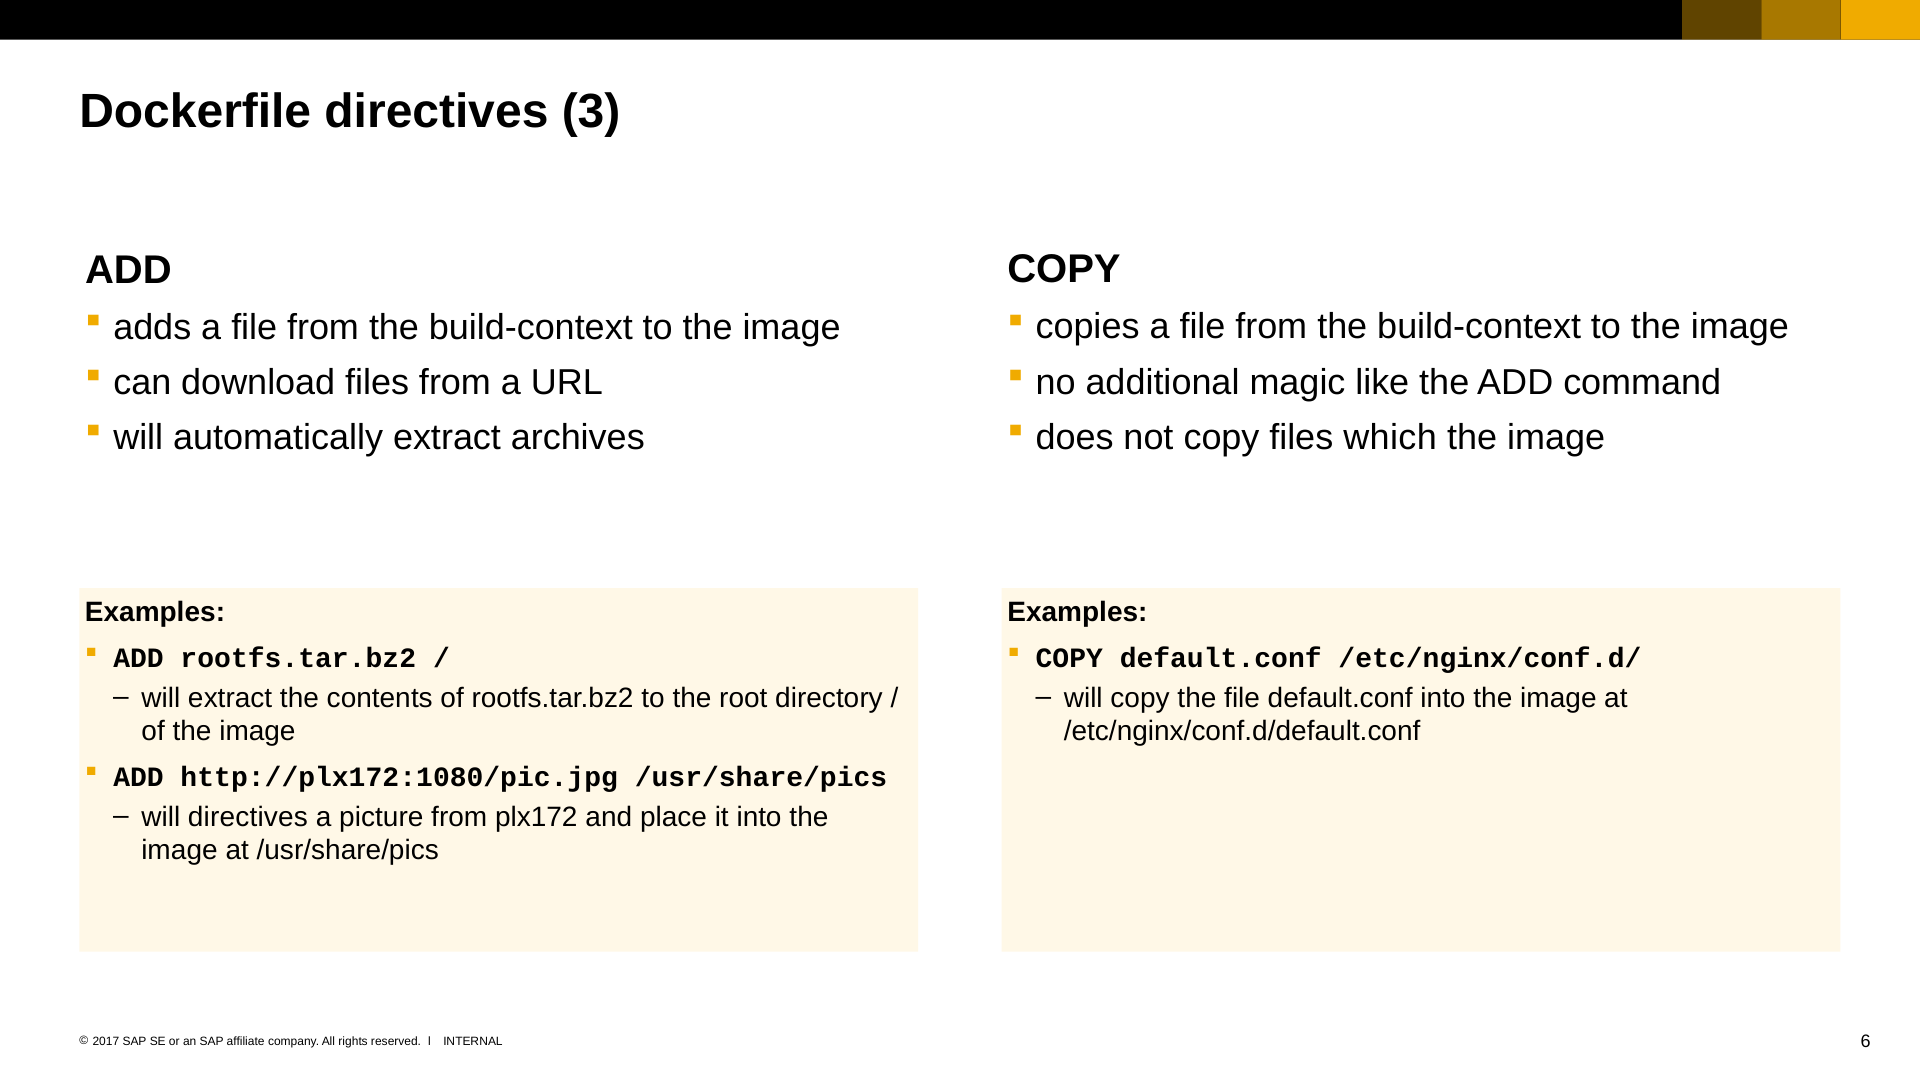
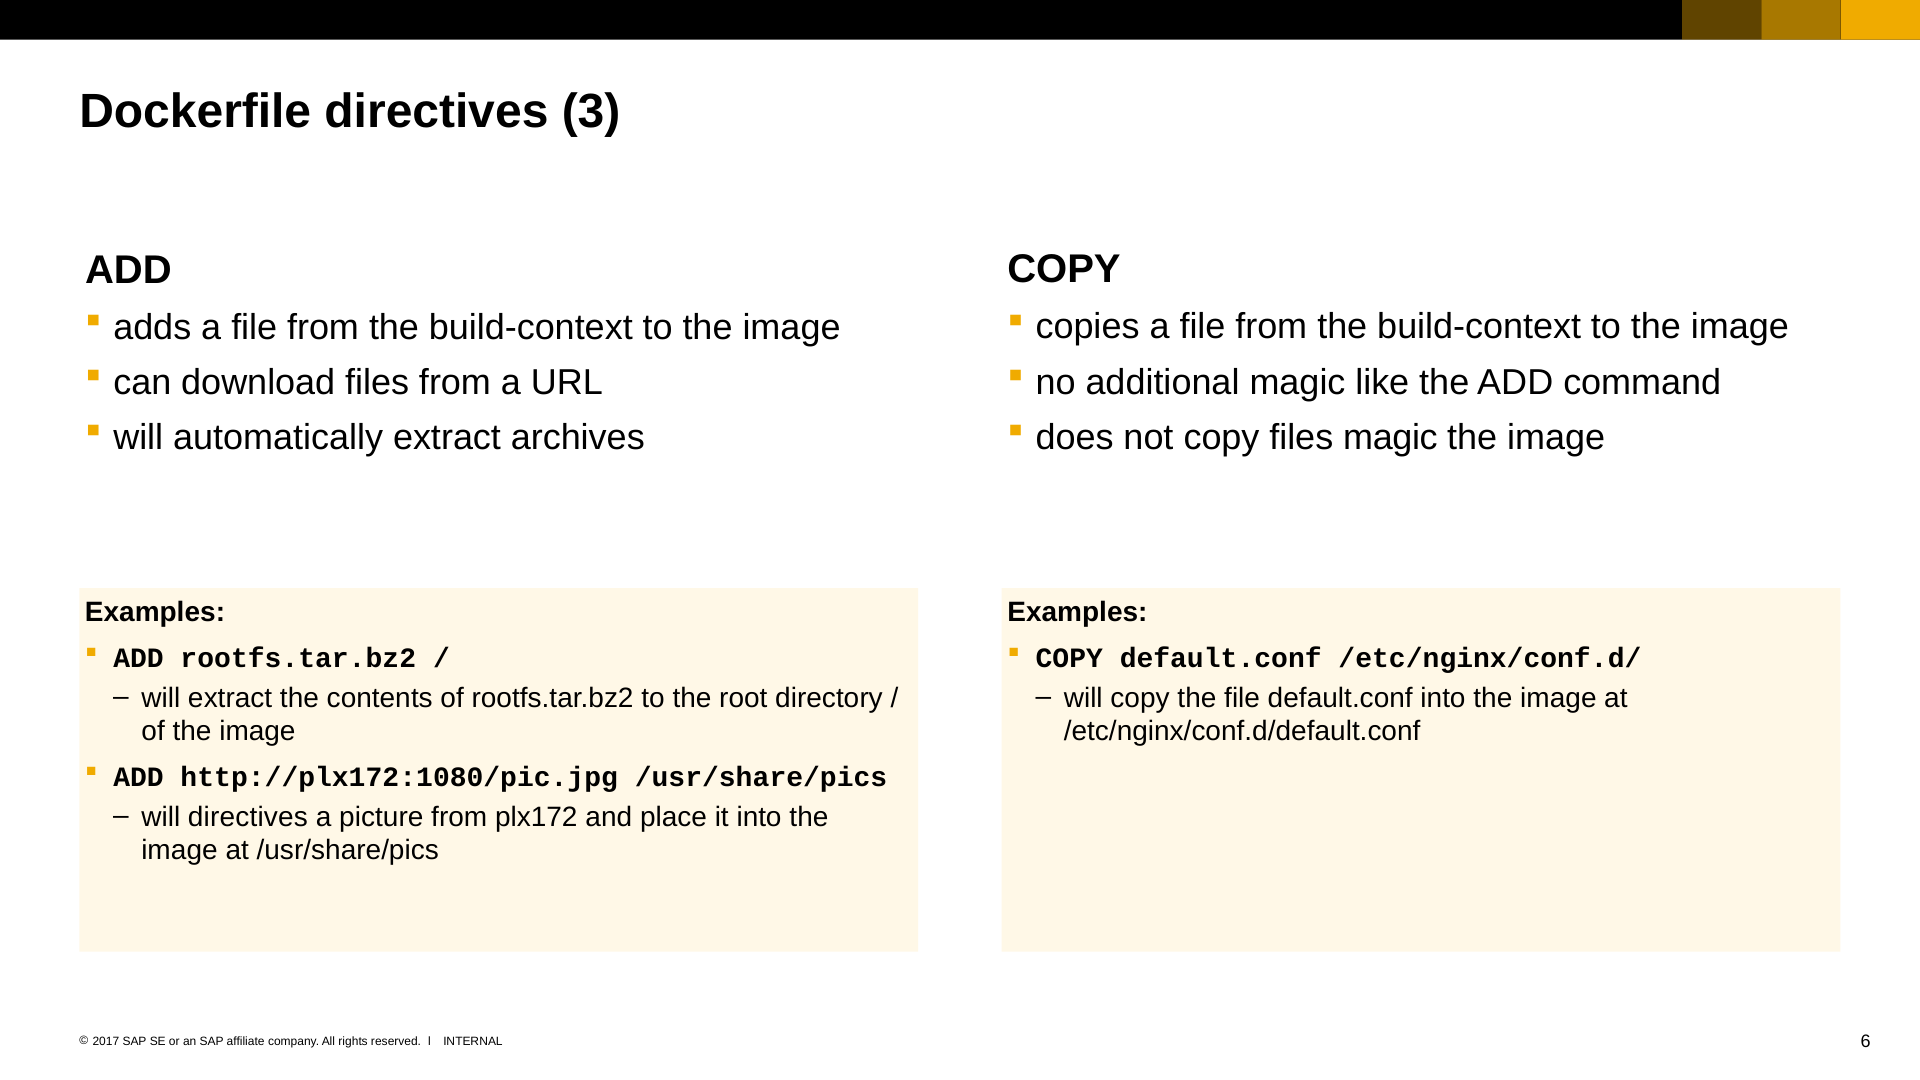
files which: which -> magic
